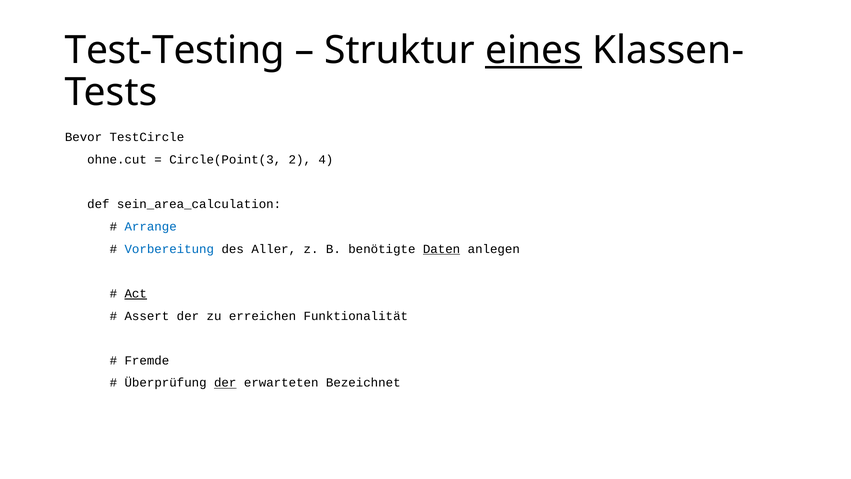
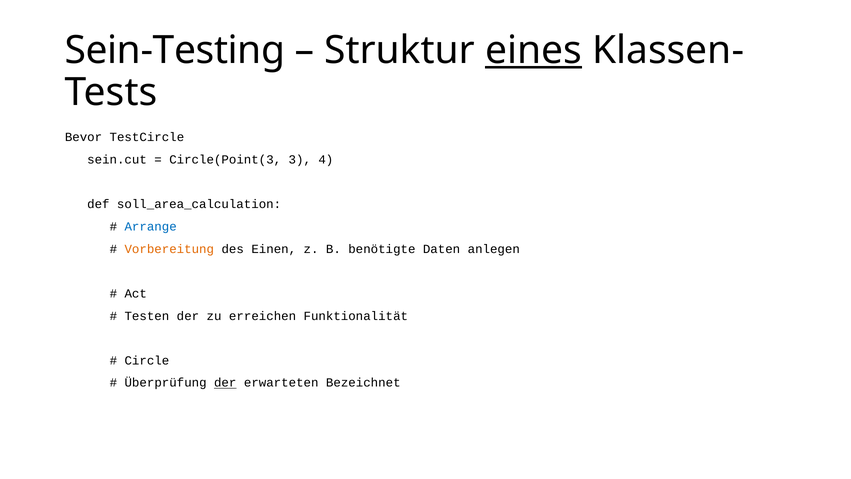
Test-Testing: Test-Testing -> Sein-Testing
ohne.cut: ohne.cut -> sein.cut
2: 2 -> 3
sein_area_calculation: sein_area_calculation -> soll_area_calculation
Vorbereitung colour: blue -> orange
Aller: Aller -> Einen
Daten underline: present -> none
Act underline: present -> none
Assert: Assert -> Testen
Fremde: Fremde -> Circle
